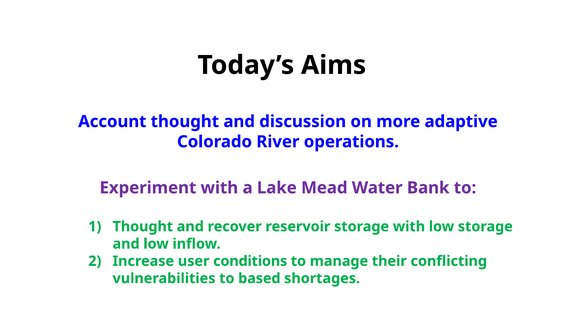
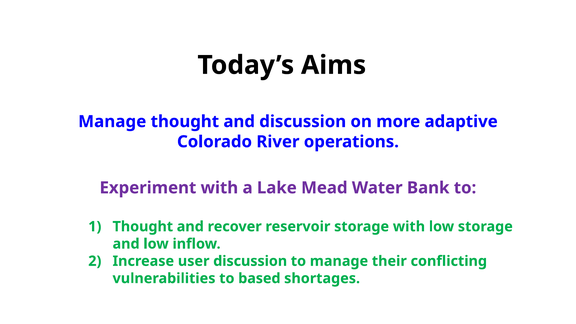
Account at (112, 122): Account -> Manage
user conditions: conditions -> discussion
